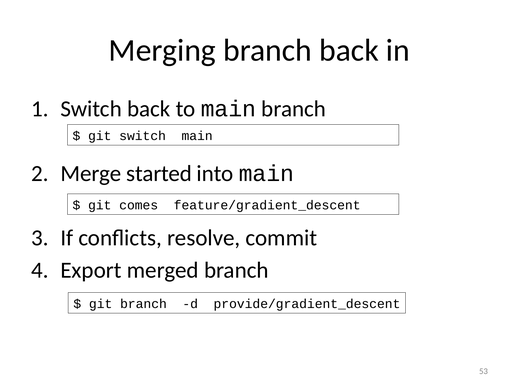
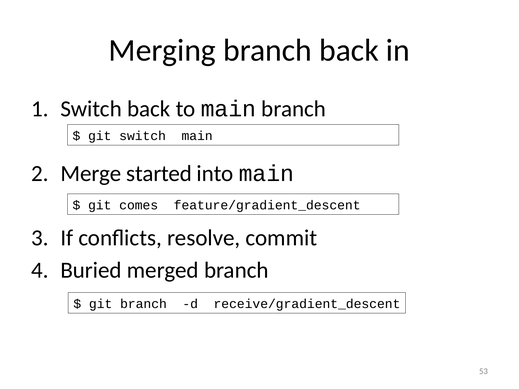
Export: Export -> Buried
provide/gradient_descent: provide/gradient_descent -> receive/gradient_descent
